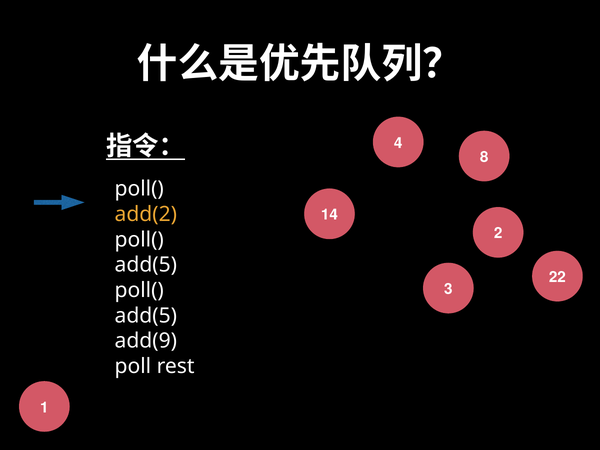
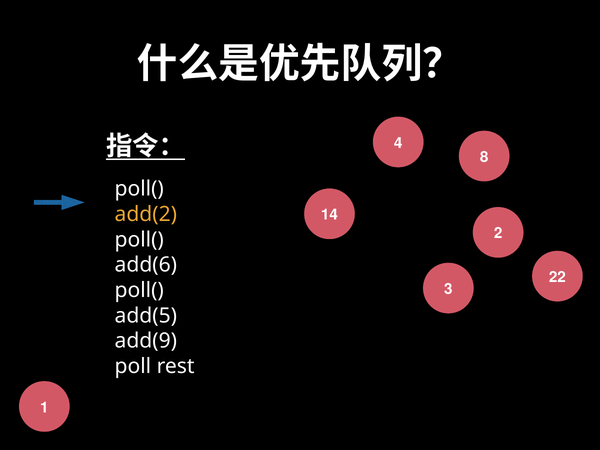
add(5 at (146, 265): add(5 -> add(6
